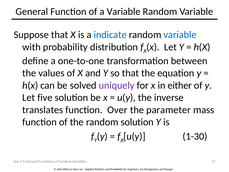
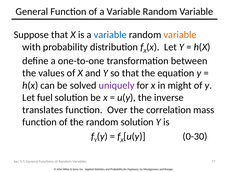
is a indicate: indicate -> variable
variable at (180, 35) colour: blue -> orange
either: either -> might
five: five -> fuel
parameter: parameter -> correlation
1-30: 1-30 -> 0-30
